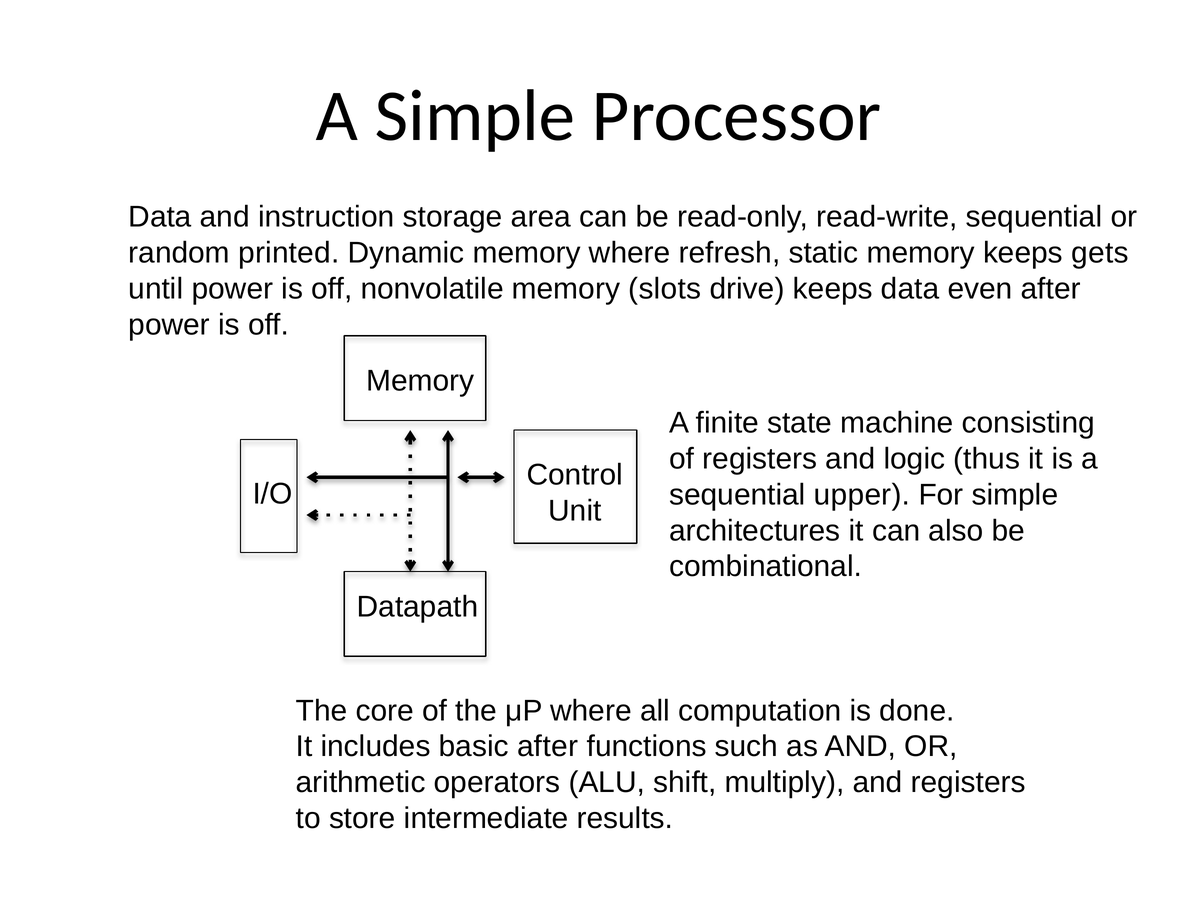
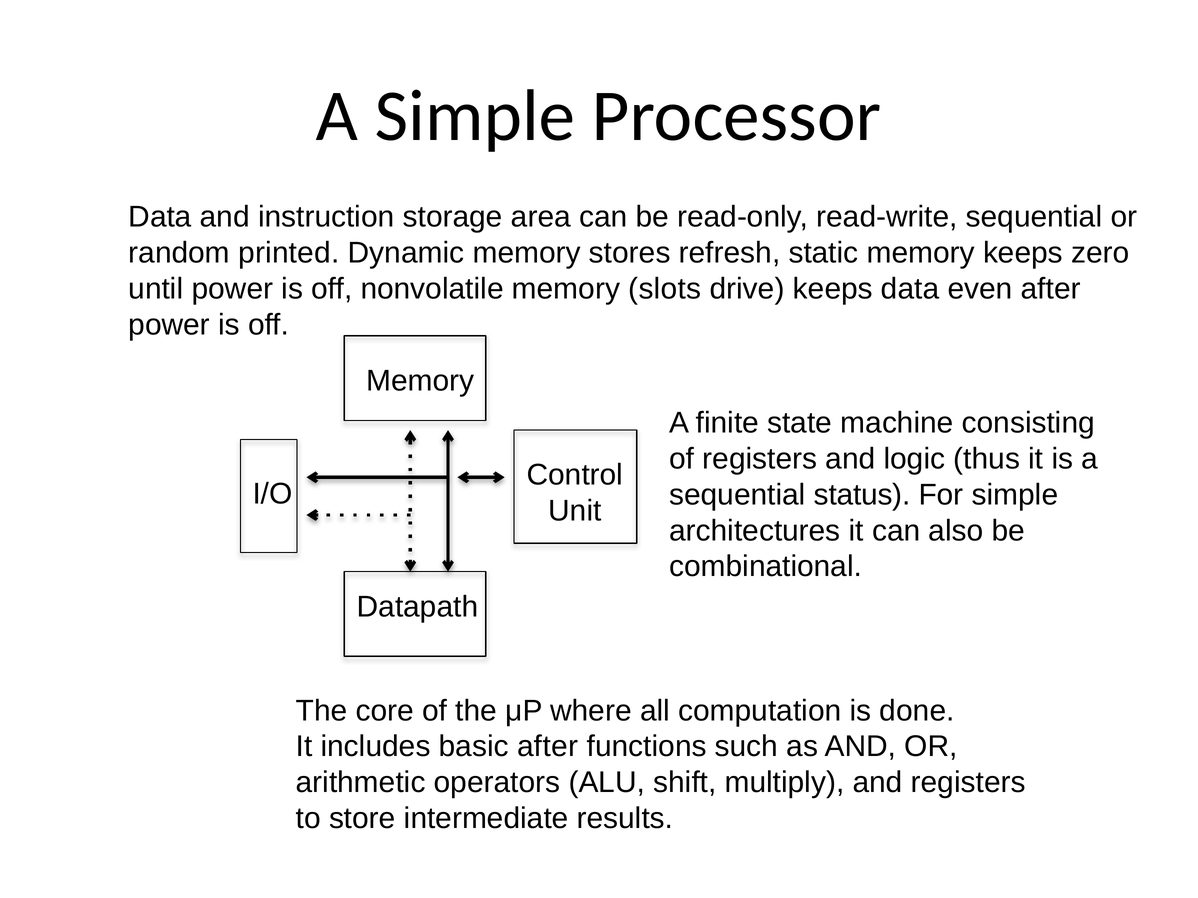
memory where: where -> stores
gets: gets -> zero
upper: upper -> status
